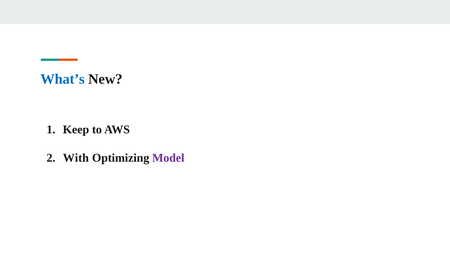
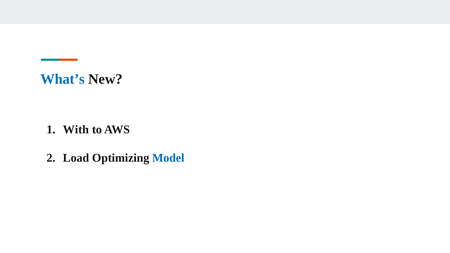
Keep: Keep -> With
With: With -> Load
Model colour: purple -> blue
